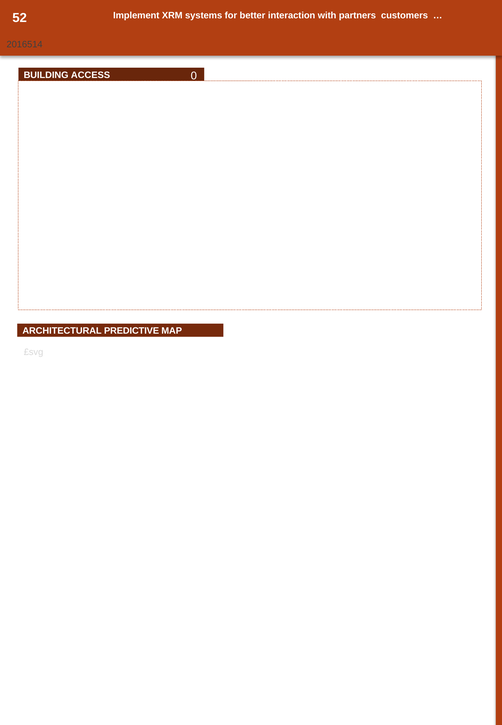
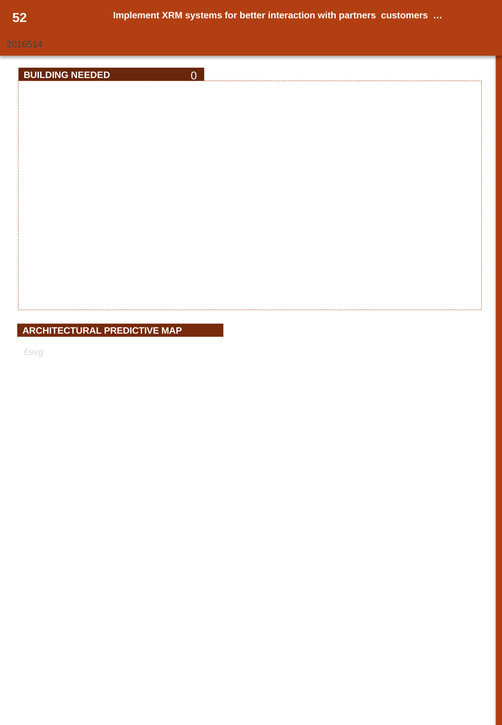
ACCESS: ACCESS -> NEEDED
